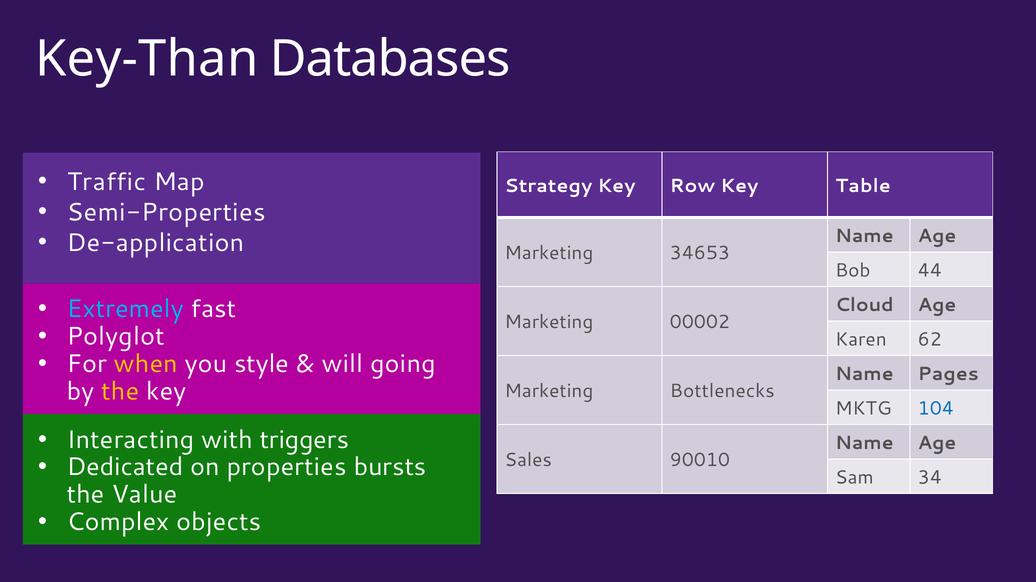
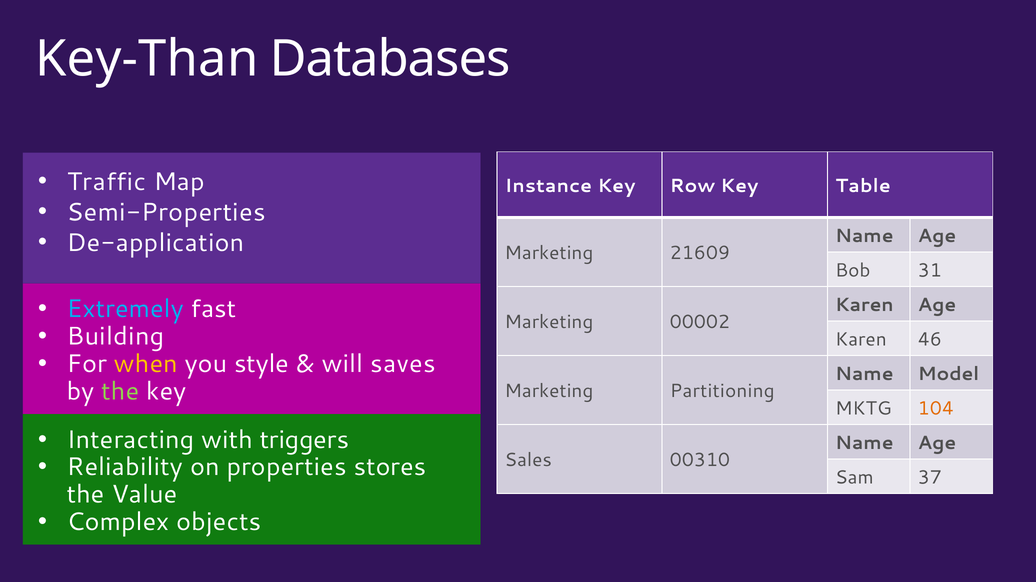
Strategy: Strategy -> Instance
34653: 34653 -> 21609
44: 44 -> 31
Cloud at (864, 305): Cloud -> Karen
Polyglot: Polyglot -> Building
62: 62 -> 46
going: going -> saves
Pages: Pages -> Model
the at (120, 392) colour: yellow -> light green
Bottlenecks: Bottlenecks -> Partitioning
104 colour: blue -> orange
90010: 90010 -> 00310
Dedicated: Dedicated -> Reliability
bursts: bursts -> stores
34: 34 -> 37
